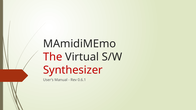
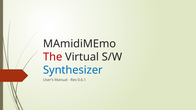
Synthesizer colour: red -> blue
